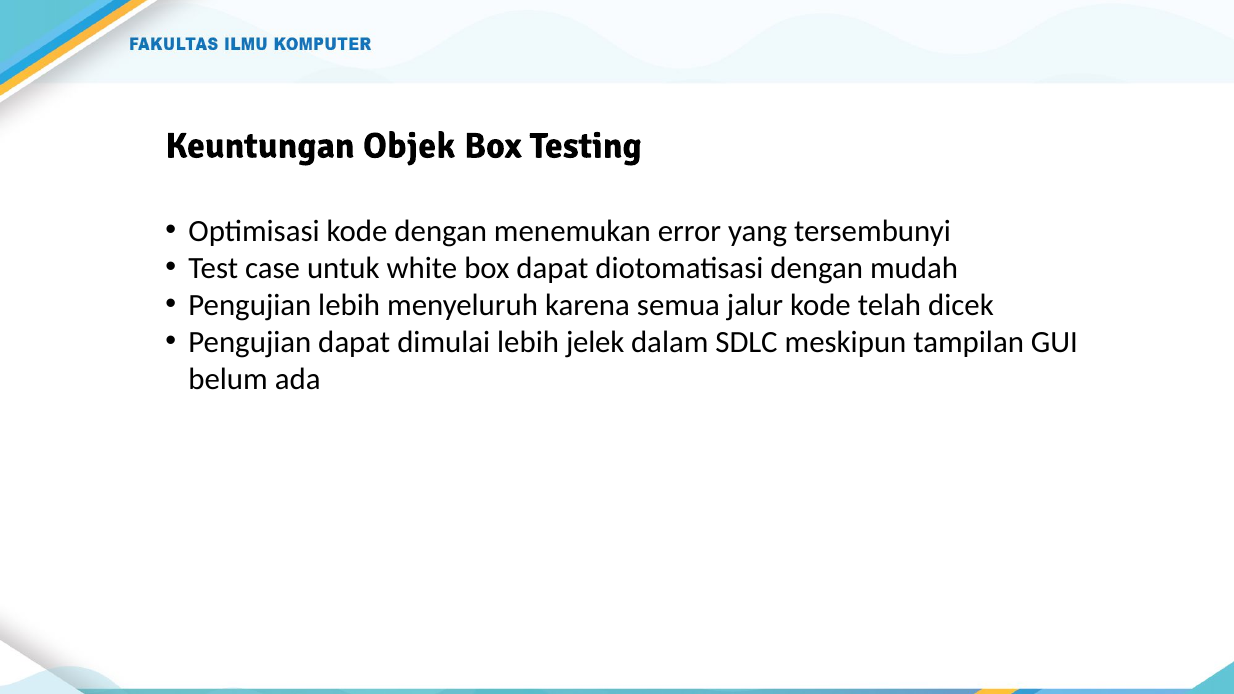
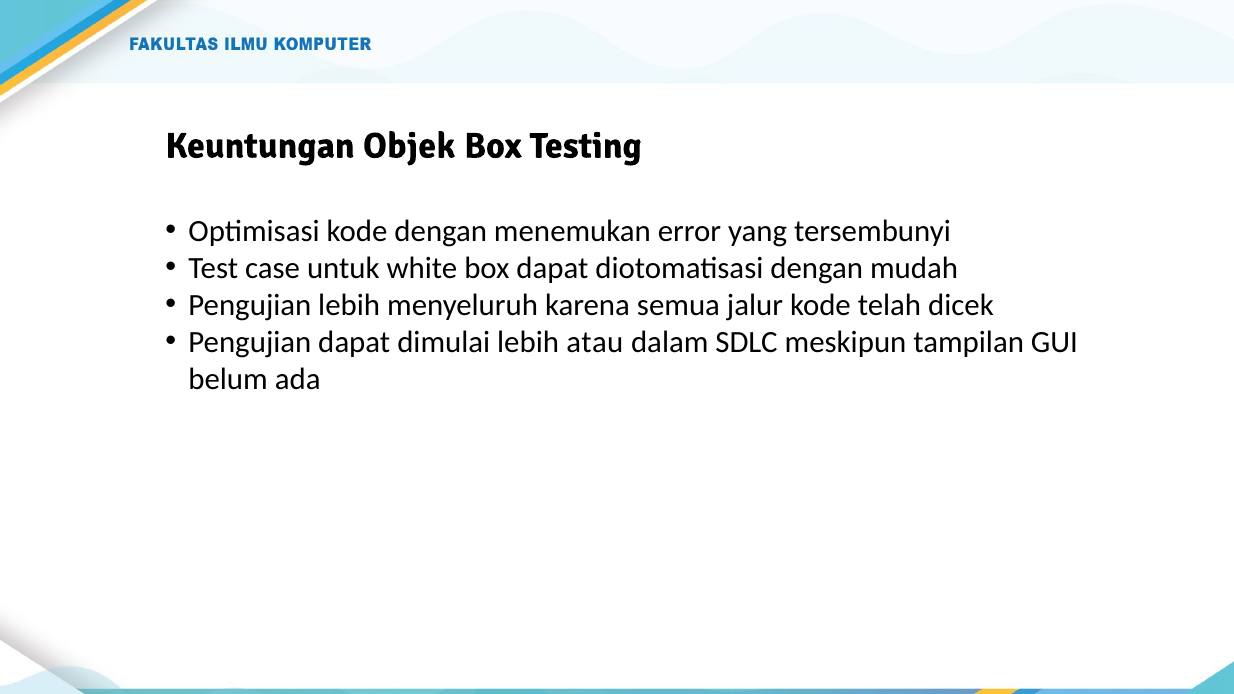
jelek: jelek -> atau
